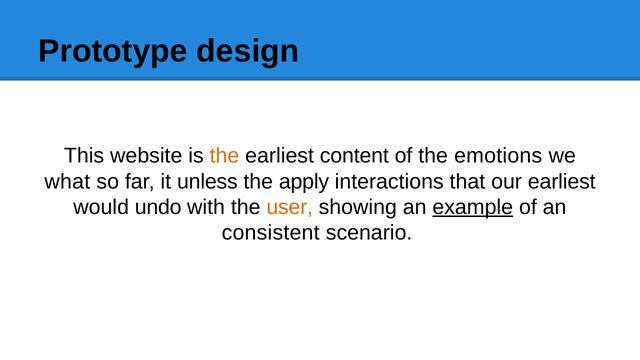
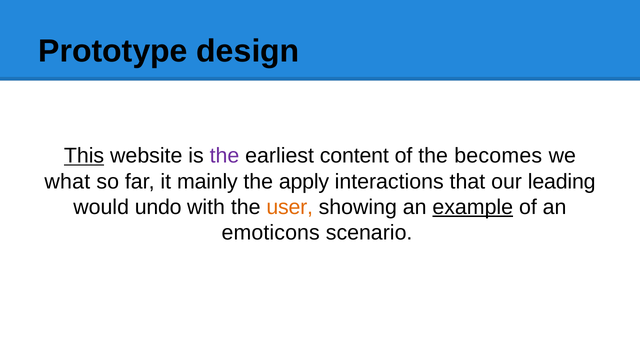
This underline: none -> present
the at (224, 156) colour: orange -> purple
emotions: emotions -> becomes
unless: unless -> mainly
our earliest: earliest -> leading
consistent: consistent -> emoticons
